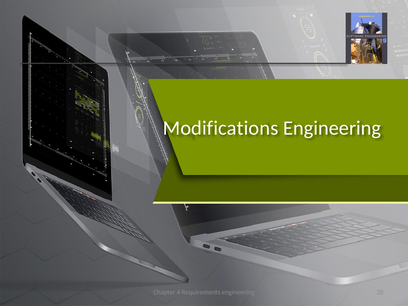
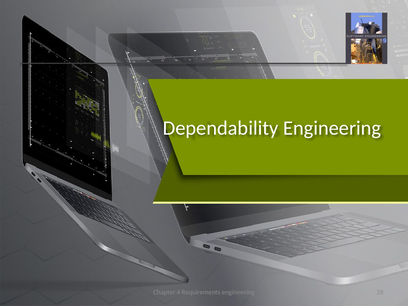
Modifications: Modifications -> Dependability
